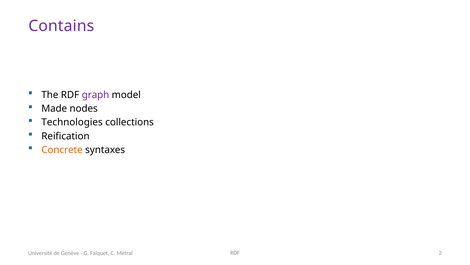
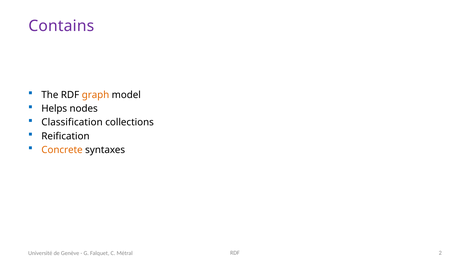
graph colour: purple -> orange
Made: Made -> Helps
Technologies: Technologies -> Classification
